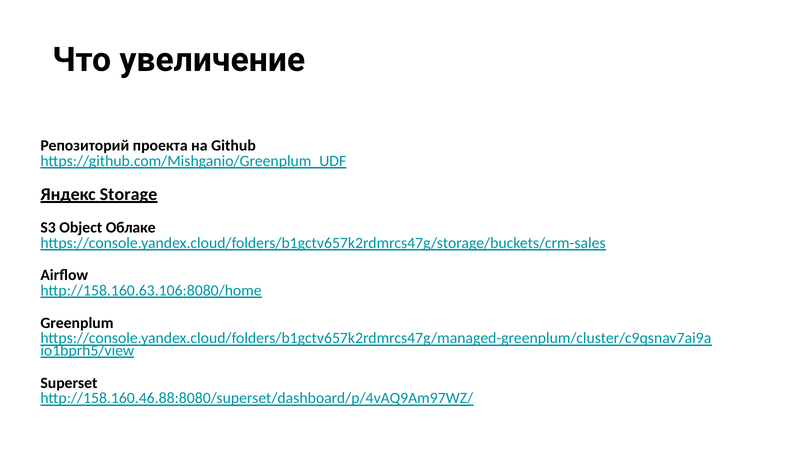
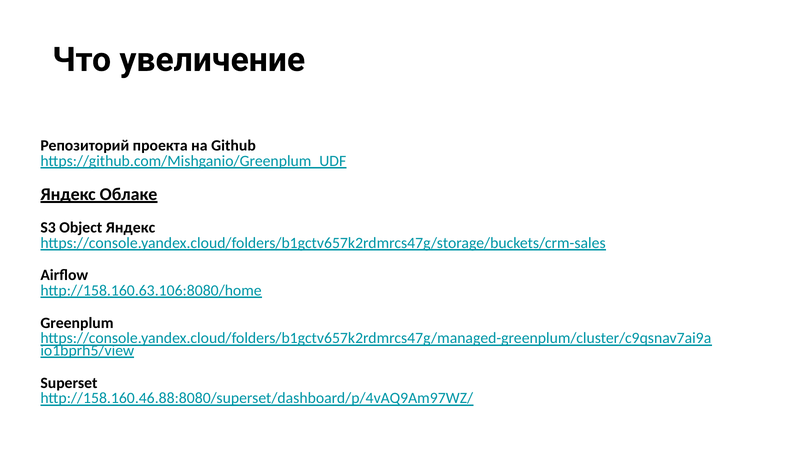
Storage: Storage -> Облаке
Object Облаке: Облаке -> Яндекс
